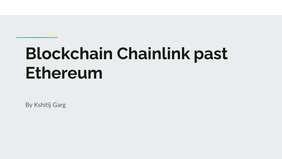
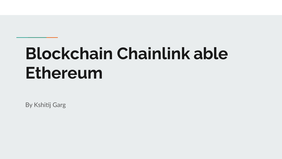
past: past -> able
